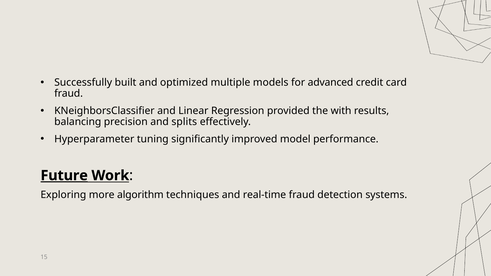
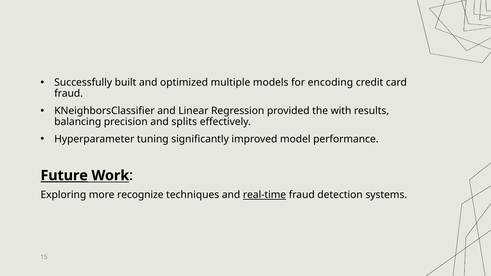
advanced: advanced -> encoding
algorithm: algorithm -> recognize
real-time underline: none -> present
